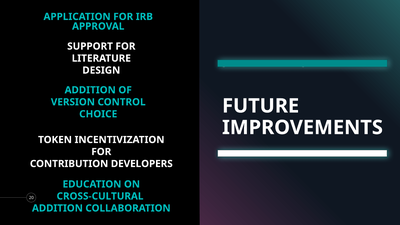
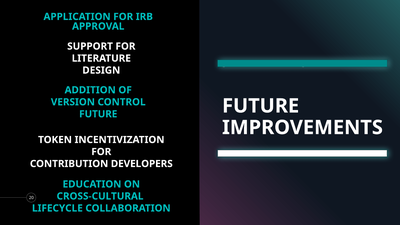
CHOICE at (98, 114): CHOICE -> FUTURE
ADDITION at (57, 208): ADDITION -> LIFECYCLE
